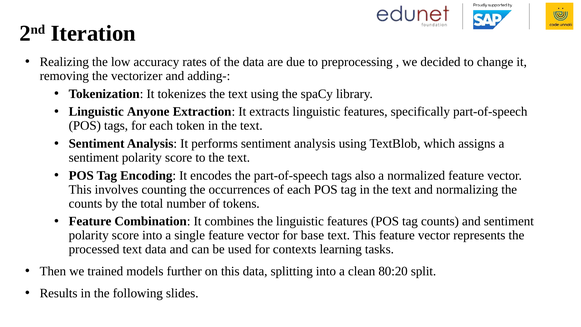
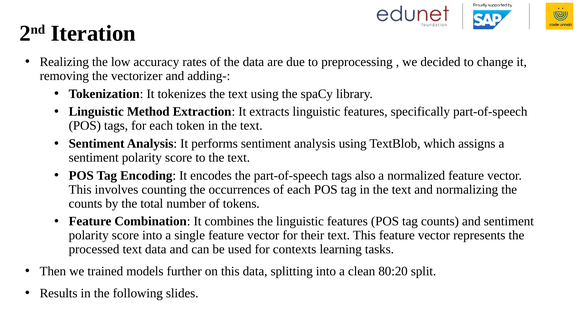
Anyone: Anyone -> Method
base: base -> their
